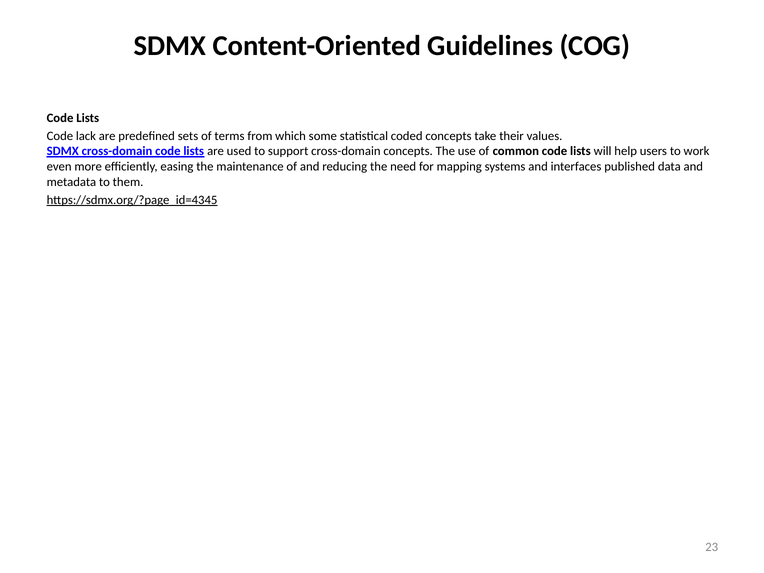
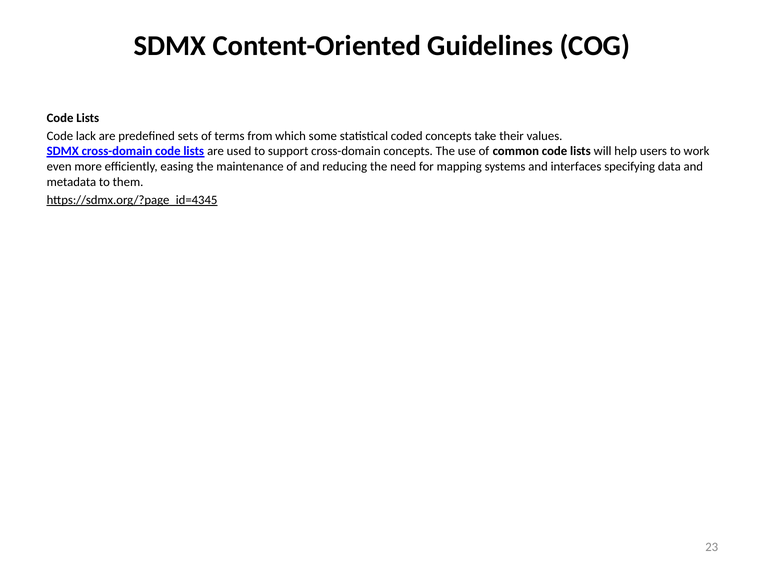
published: published -> specifying
